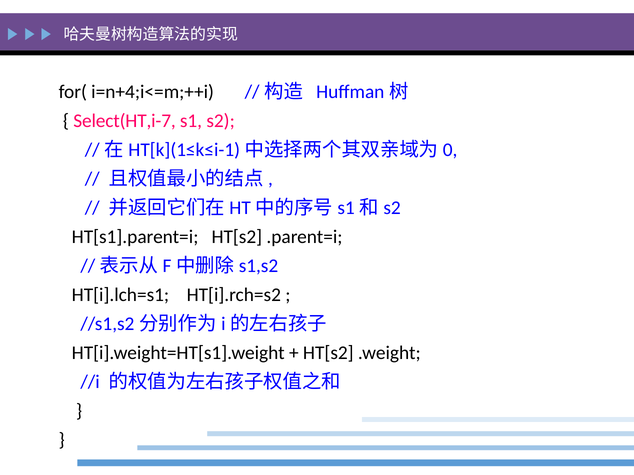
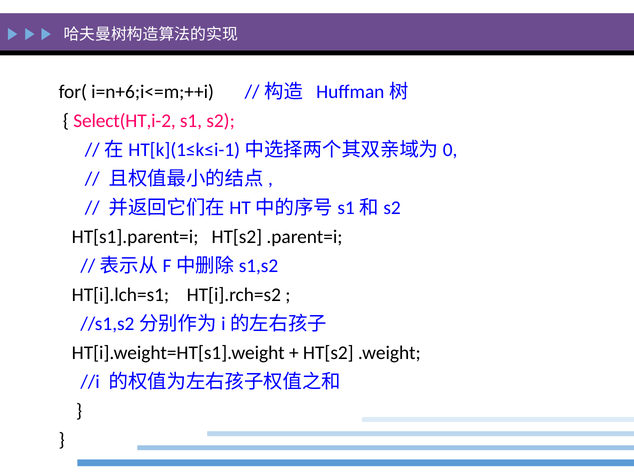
i=n+4;i<=m;++i: i=n+4;i<=m;++i -> i=n+6;i<=m;++i
Select(HT,i-7: Select(HT,i-7 -> Select(HT,i-2
